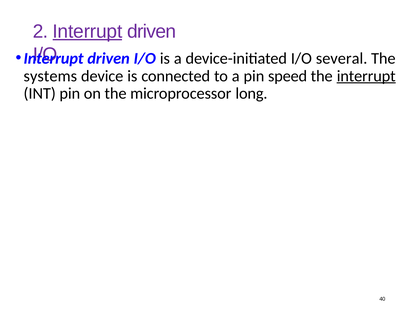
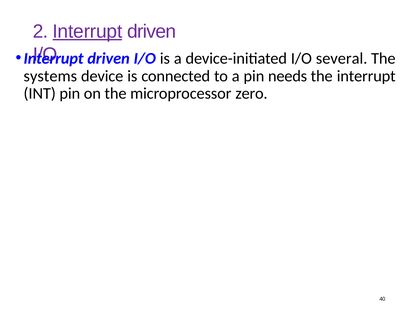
speed: speed -> needs
interrupt at (366, 76) underline: present -> none
long: long -> zero
